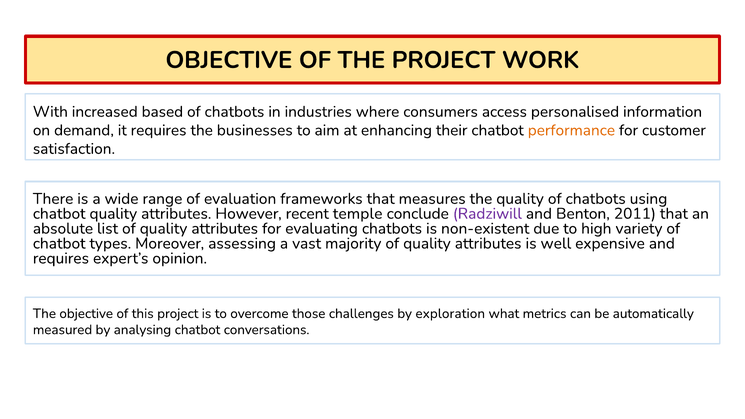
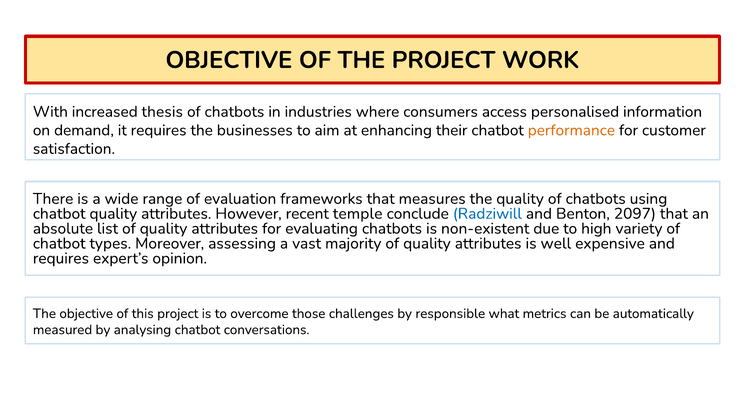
based: based -> thesis
Radziwill colour: purple -> blue
2011: 2011 -> 2097
exploration: exploration -> responsible
